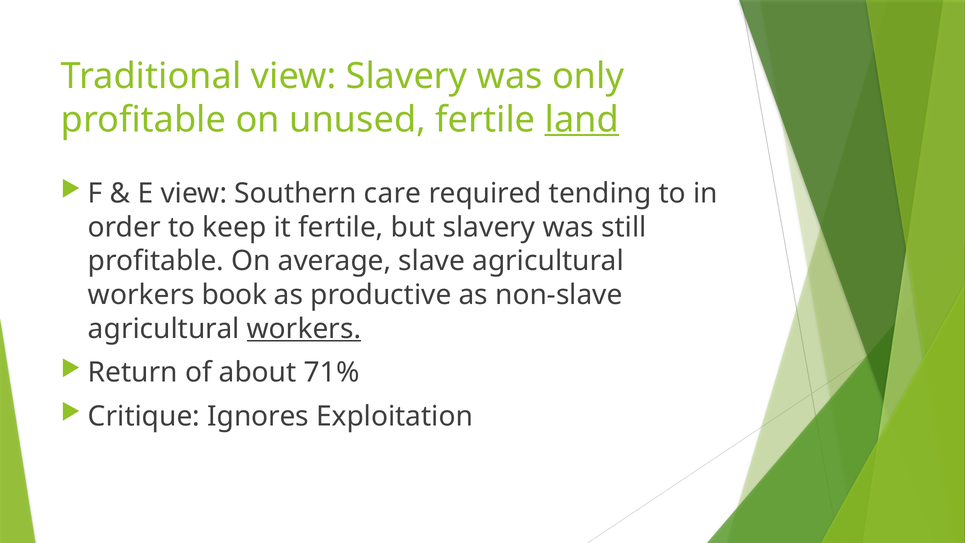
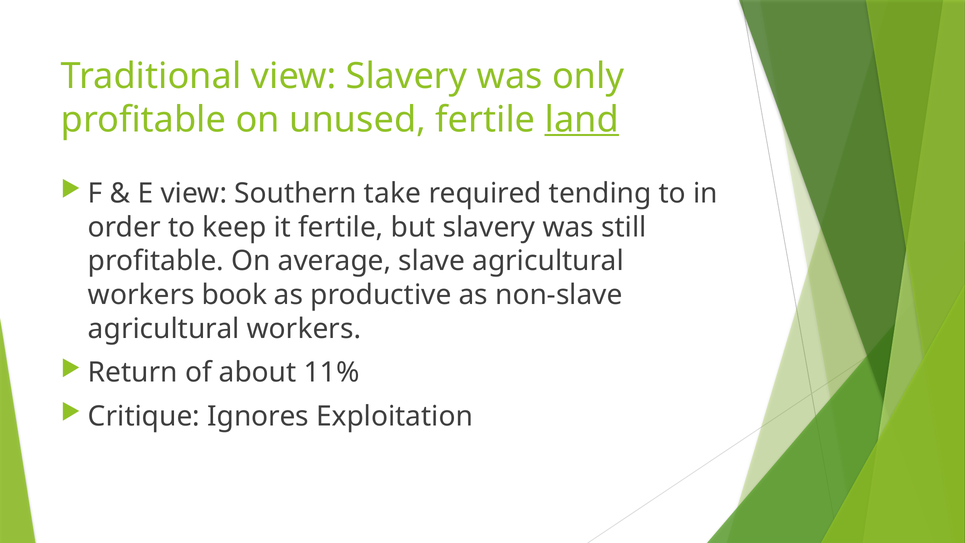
care: care -> take
workers at (304, 329) underline: present -> none
71%: 71% -> 11%
